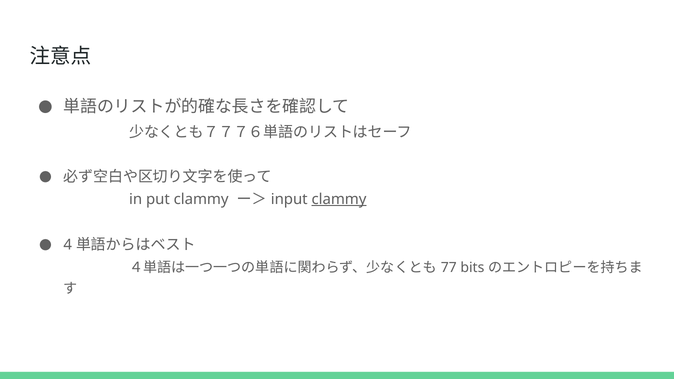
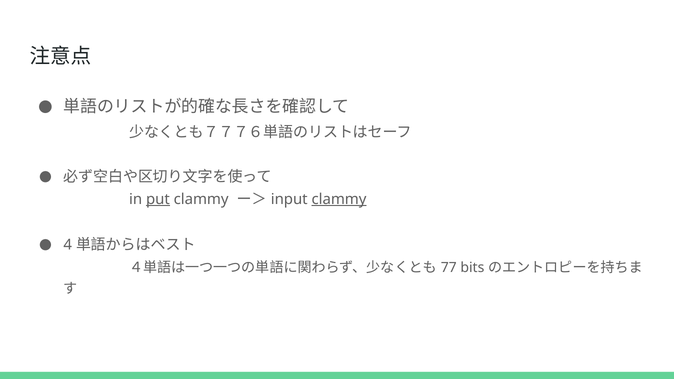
put underline: none -> present
